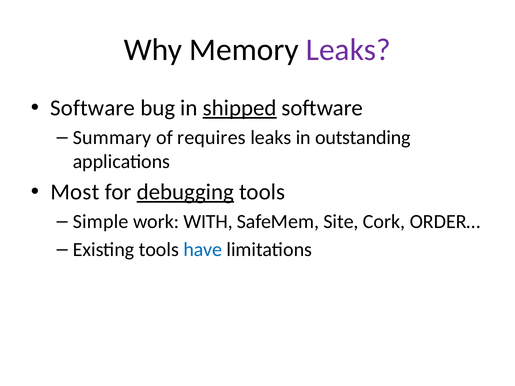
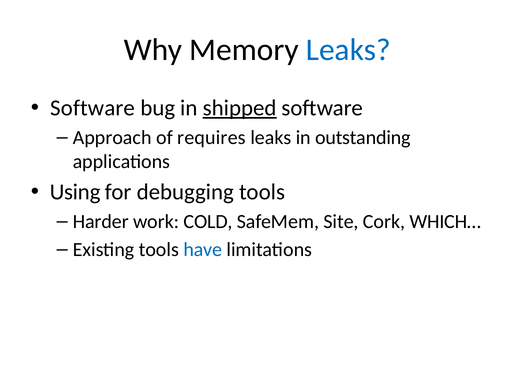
Leaks at (348, 50) colour: purple -> blue
Summary: Summary -> Approach
Most: Most -> Using
debugging underline: present -> none
Simple: Simple -> Harder
WITH: WITH -> COLD
ORDER…: ORDER… -> WHICH…
